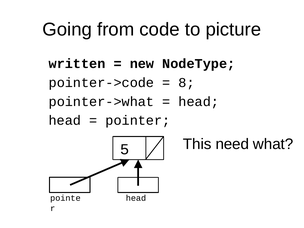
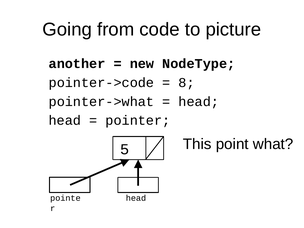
written: written -> another
need: need -> point
